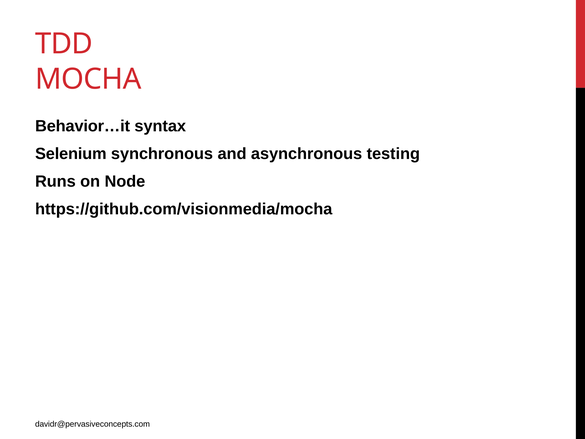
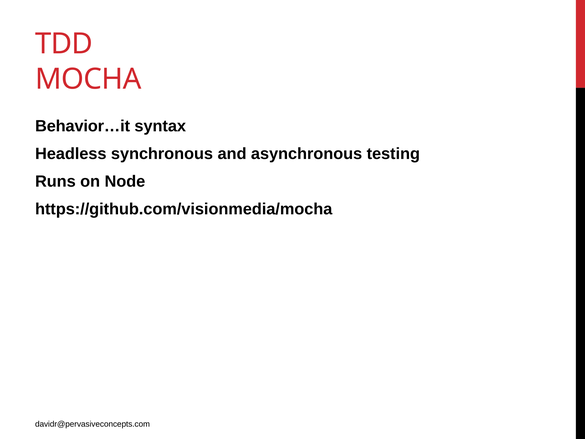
Selenium: Selenium -> Headless
